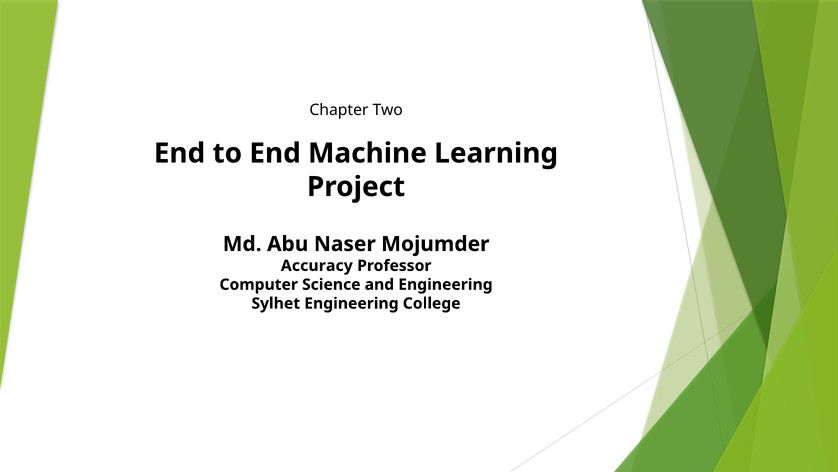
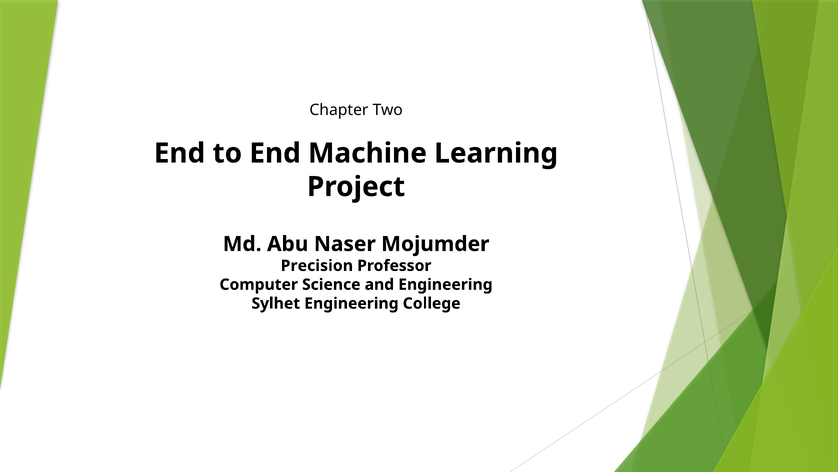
Accuracy: Accuracy -> Precision
